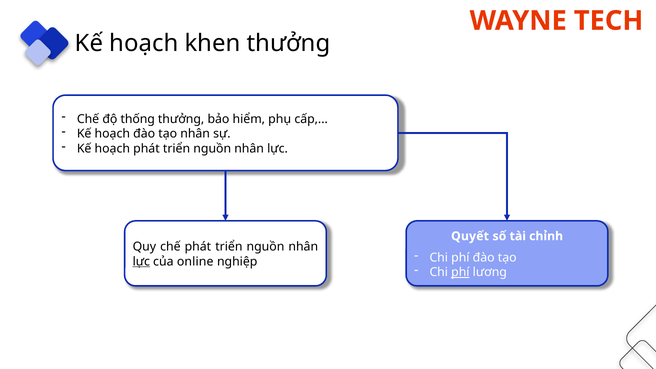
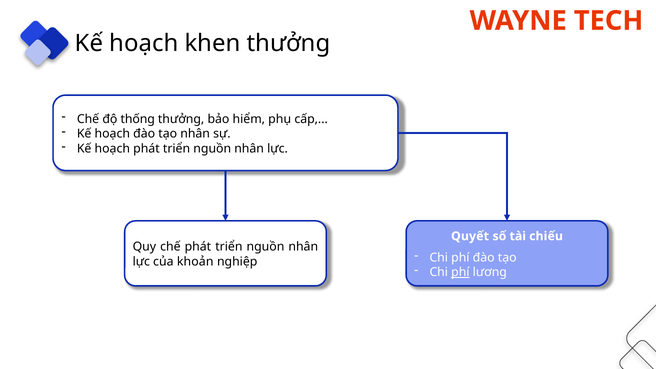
chỉnh: chỉnh -> chiếu
lực at (141, 262) underline: present -> none
online: online -> khoản
